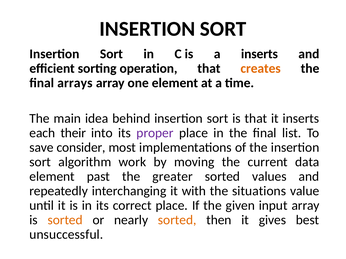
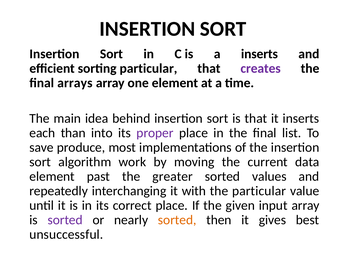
sorting operation: operation -> particular
creates colour: orange -> purple
their: their -> than
consider: consider -> produce
the situations: situations -> particular
sorted at (65, 220) colour: orange -> purple
